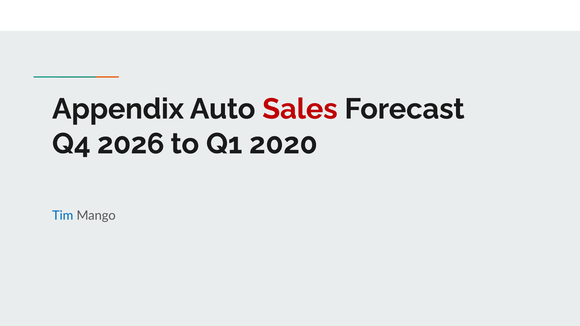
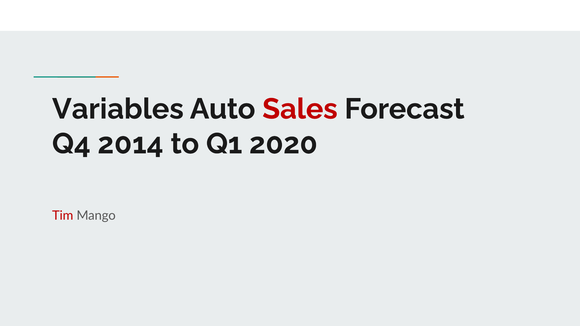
Appendix: Appendix -> Variables
2026: 2026 -> 2014
Tim colour: blue -> red
